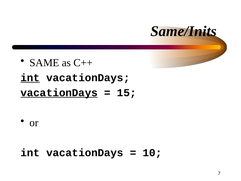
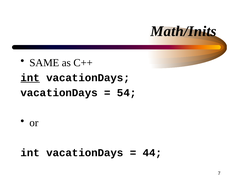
Same/Inits: Same/Inits -> Math/Inits
vacationDays at (59, 93) underline: present -> none
15: 15 -> 54
10: 10 -> 44
